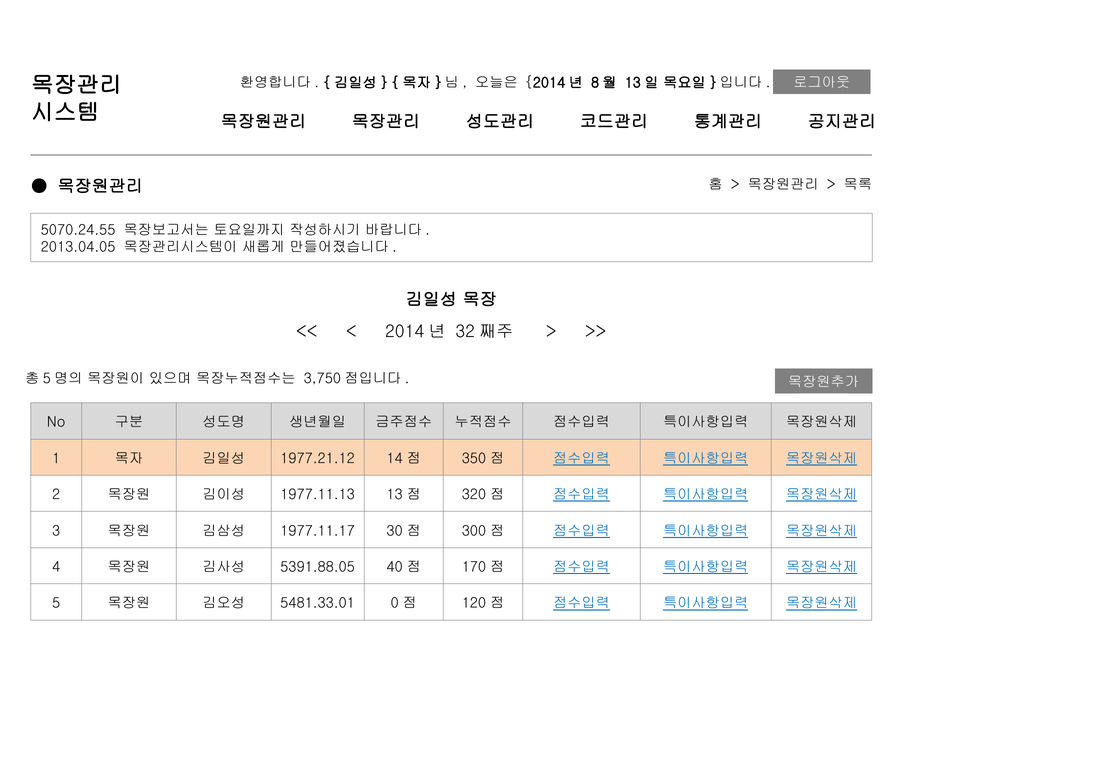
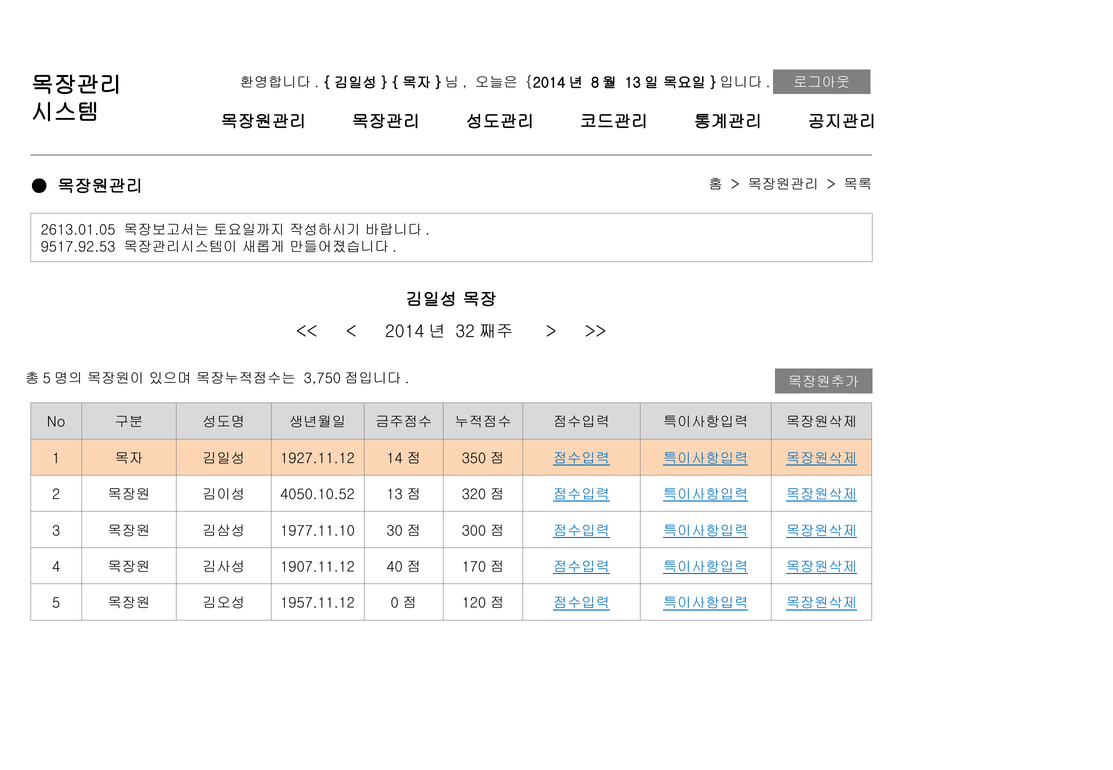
5070.24.55: 5070.24.55 -> 2613.01.05
2013.04.05: 2013.04.05 -> 9517.92.53
1977.21.12: 1977.21.12 -> 1927.11.12
1977.11.13: 1977.11.13 -> 4050.10.52
1977.11.17: 1977.11.17 -> 1977.11.10
5391.88.05: 5391.88.05 -> 1907.11.12
5481.33.01: 5481.33.01 -> 1957.11.12
